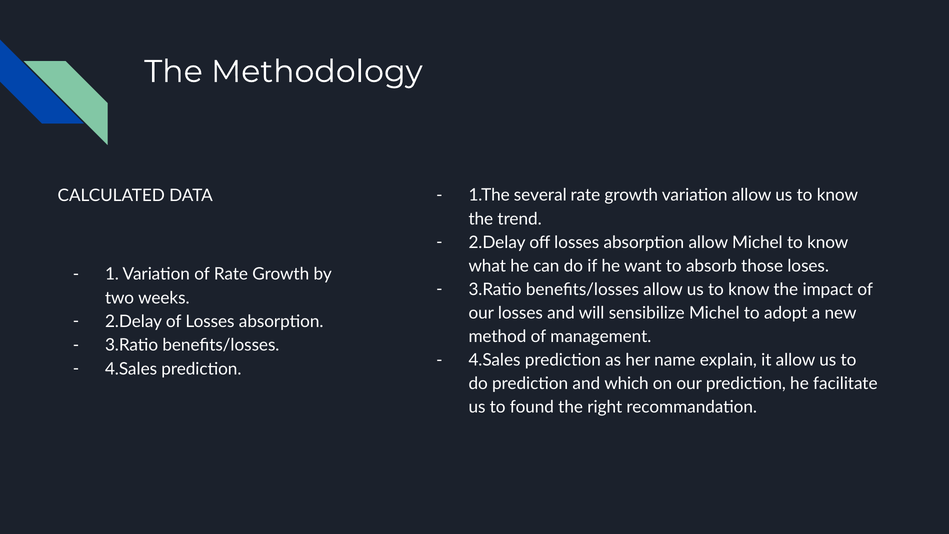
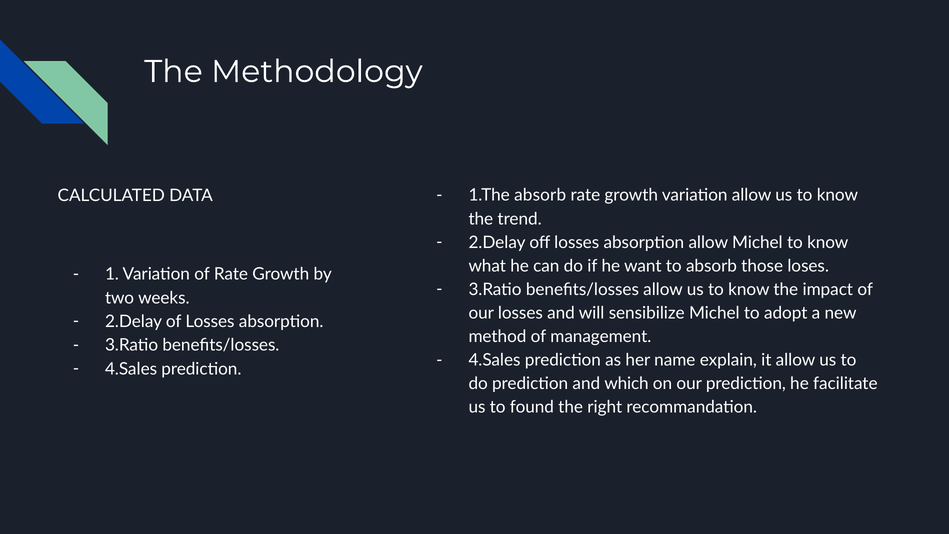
1.The several: several -> absorb
